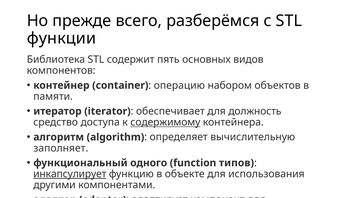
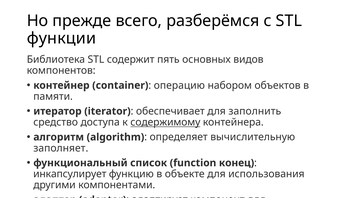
должность: должность -> заполнить
одного: одного -> список
типов: типов -> конец
инкапсулирует underline: present -> none
